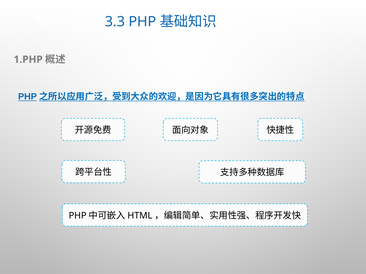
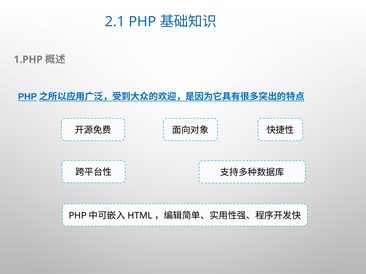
3.3: 3.3 -> 2.1
